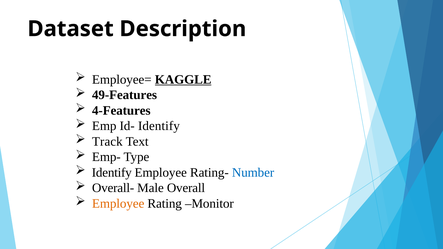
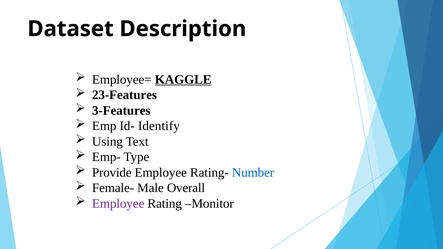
49-Features: 49-Features -> 23-Features
4-Features: 4-Features -> 3-Features
Track: Track -> Using
Identify at (112, 173): Identify -> Provide
Overall-: Overall- -> Female-
Employee at (118, 204) colour: orange -> purple
